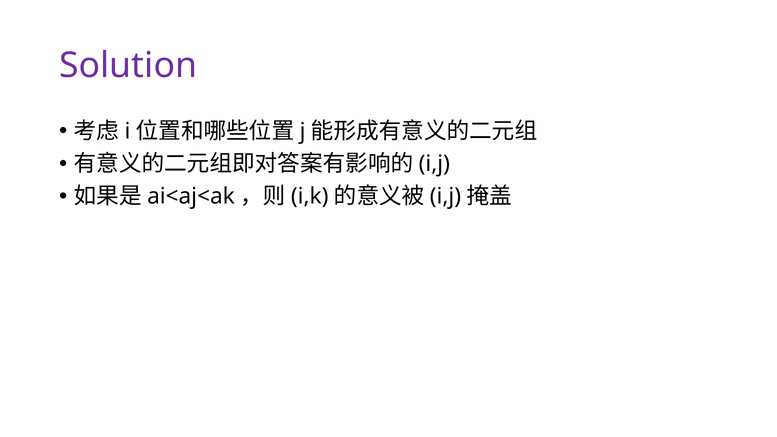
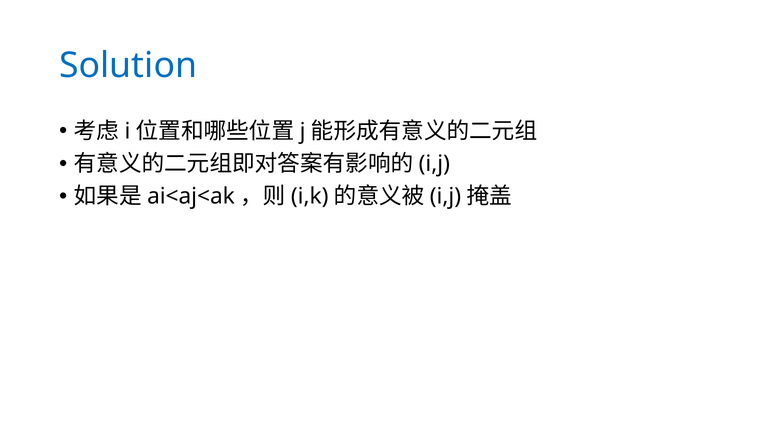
Solution colour: purple -> blue
